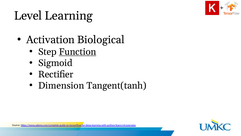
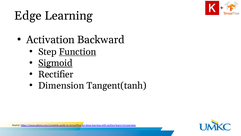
Level: Level -> Edge
Biological: Biological -> Backward
Sigmoid underline: none -> present
